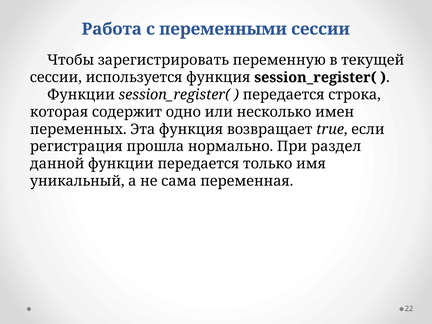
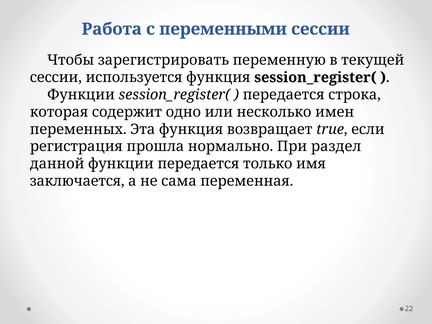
уникальный: уникальный -> заключается
